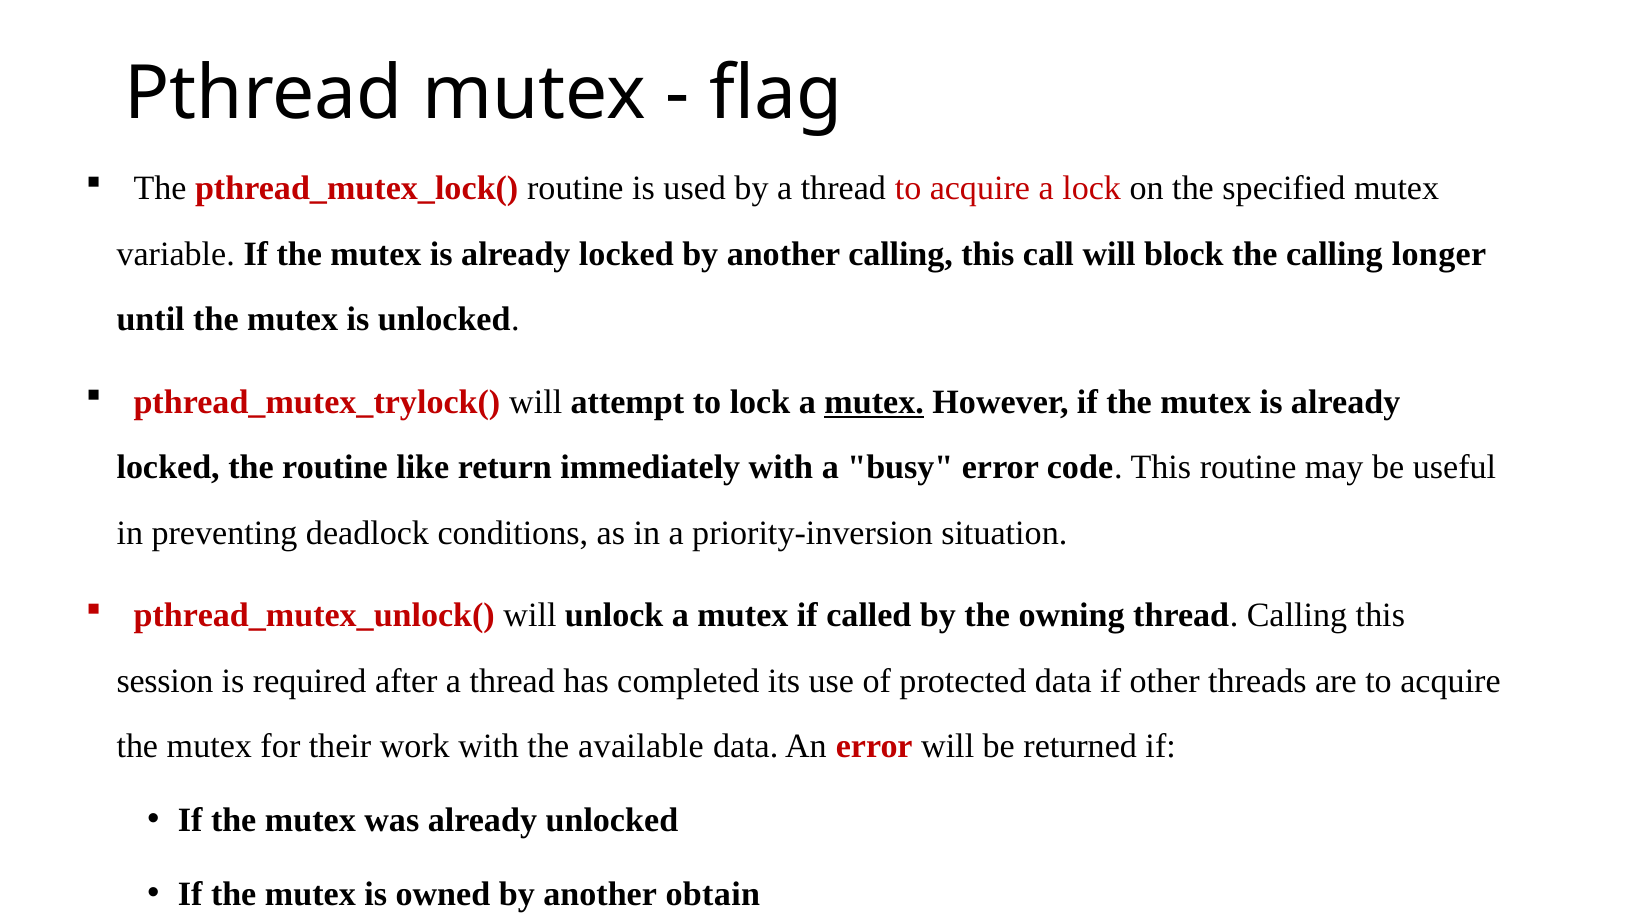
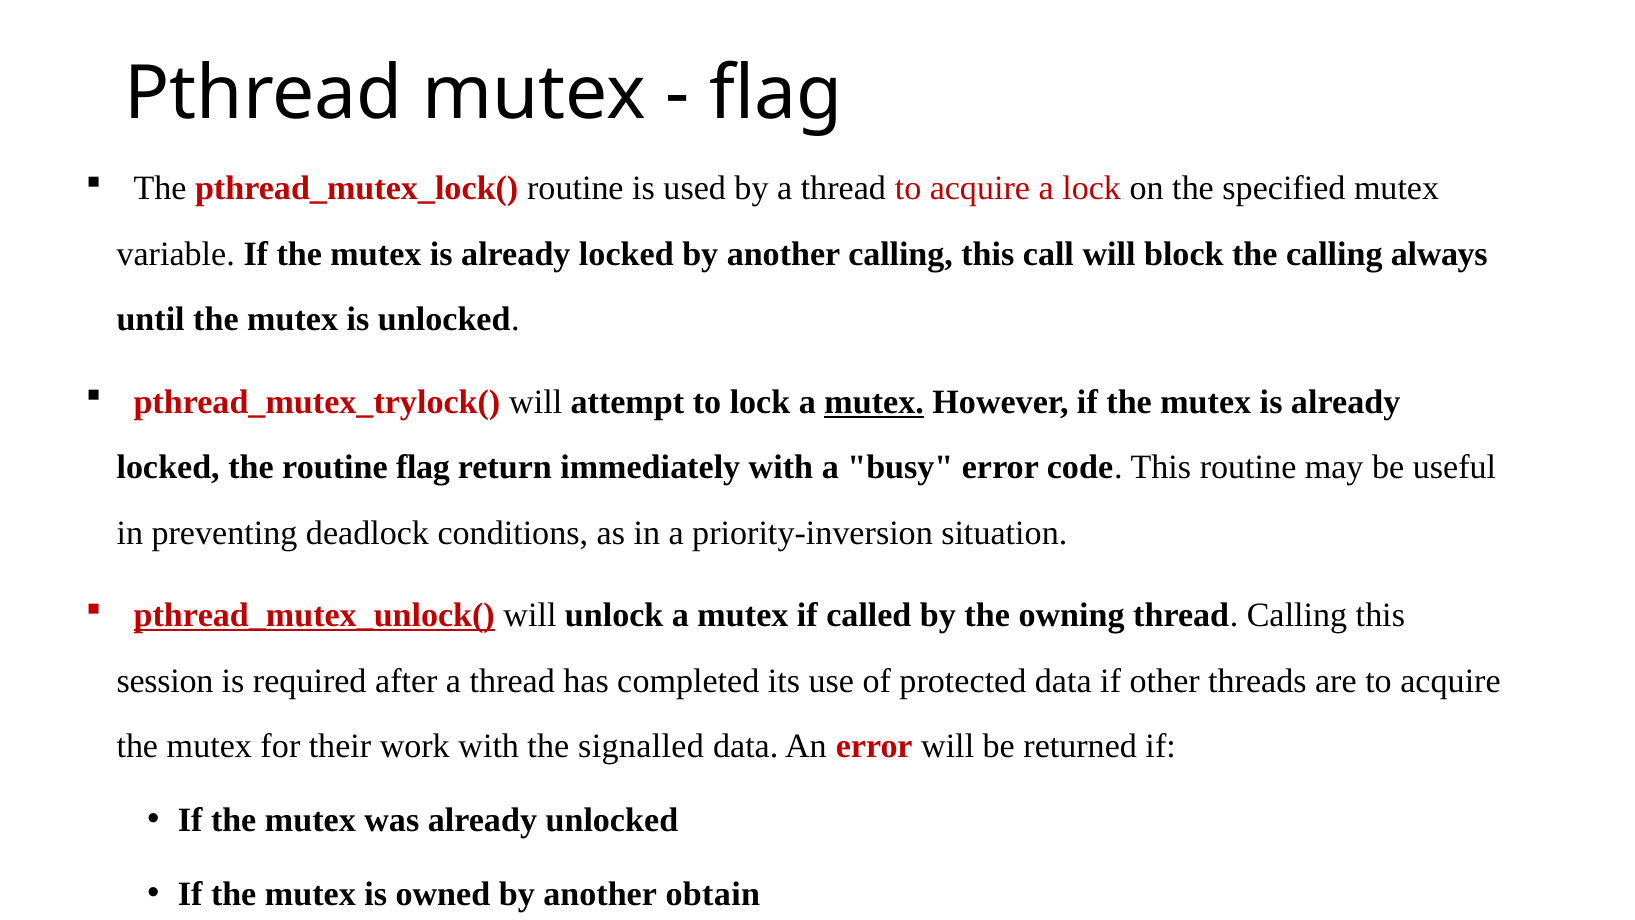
longer: longer -> always
routine like: like -> flag
pthread_mutex_unlock( underline: none -> present
available: available -> signalled
